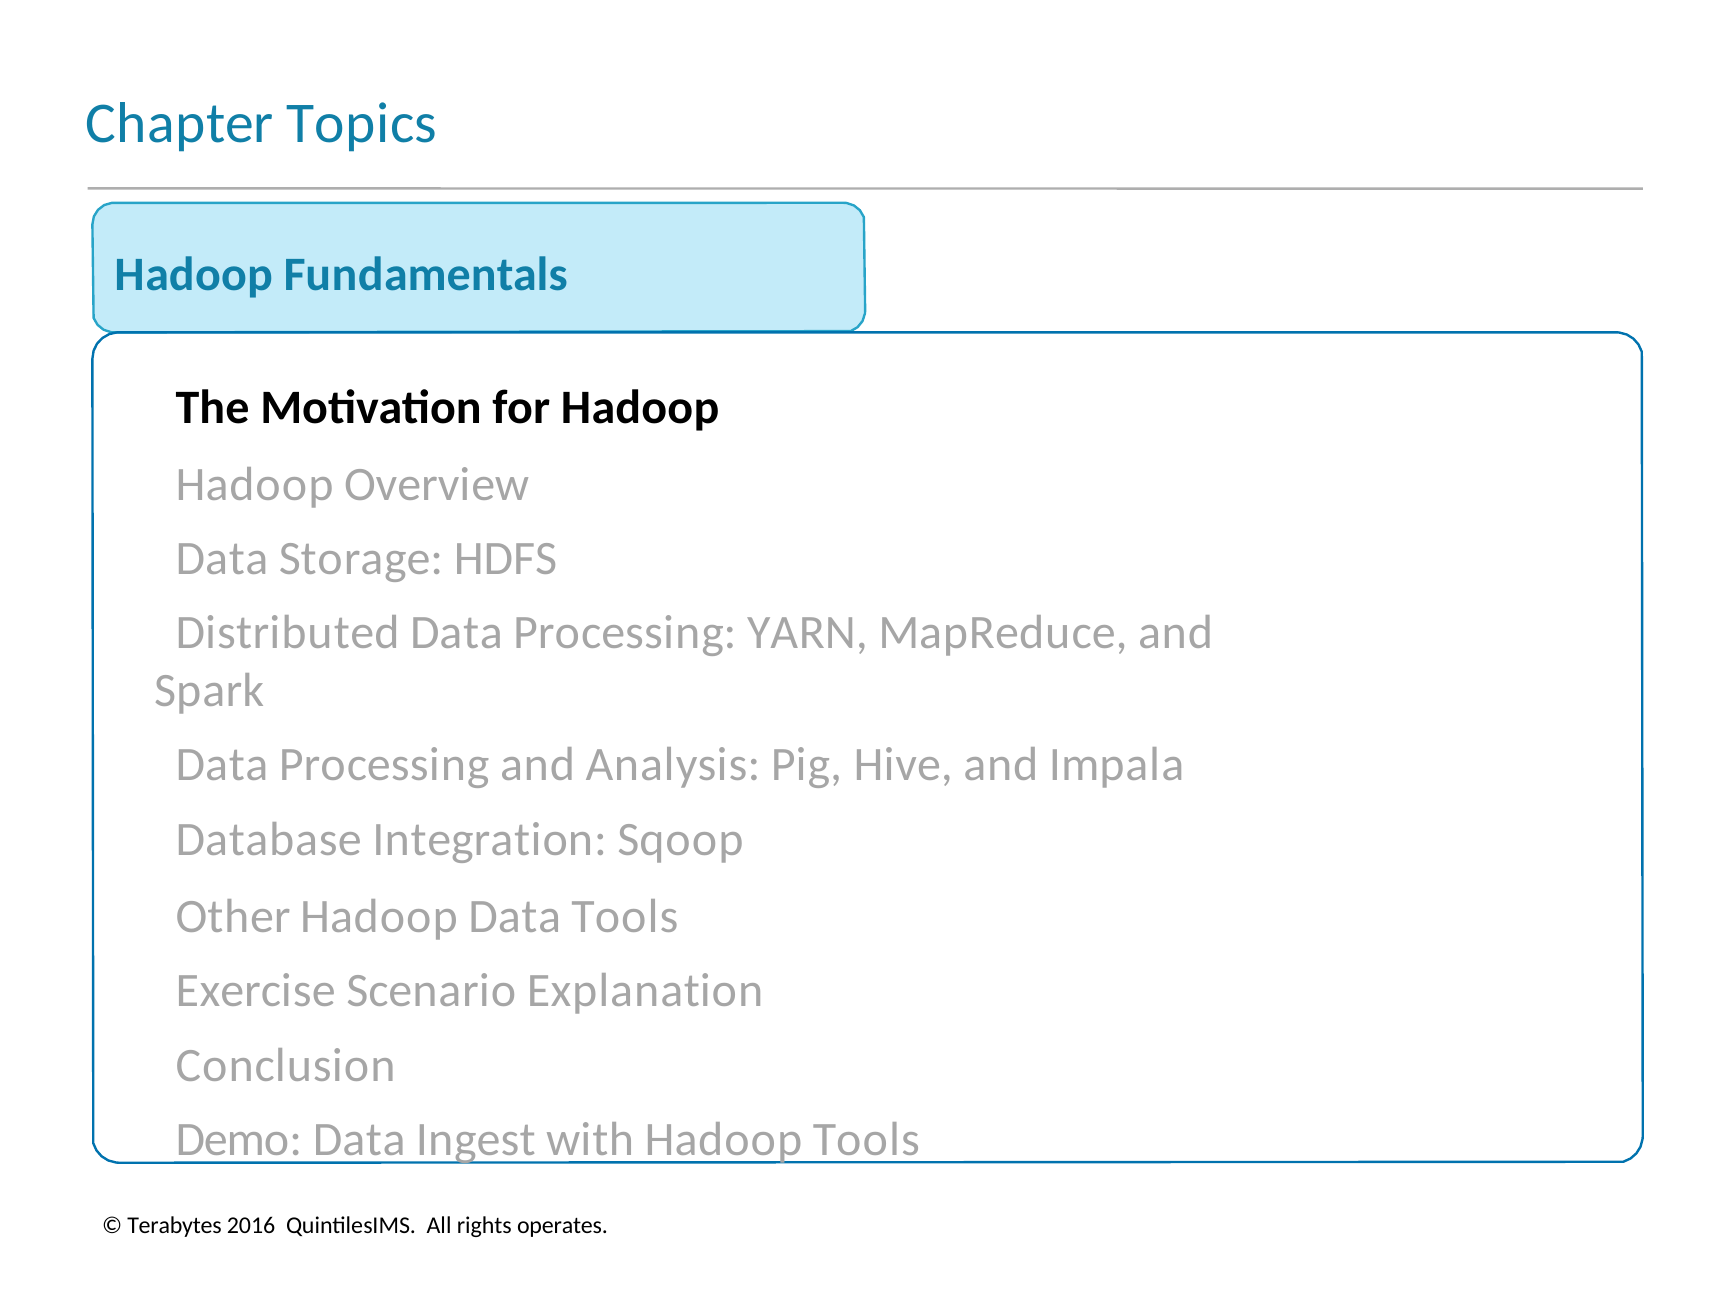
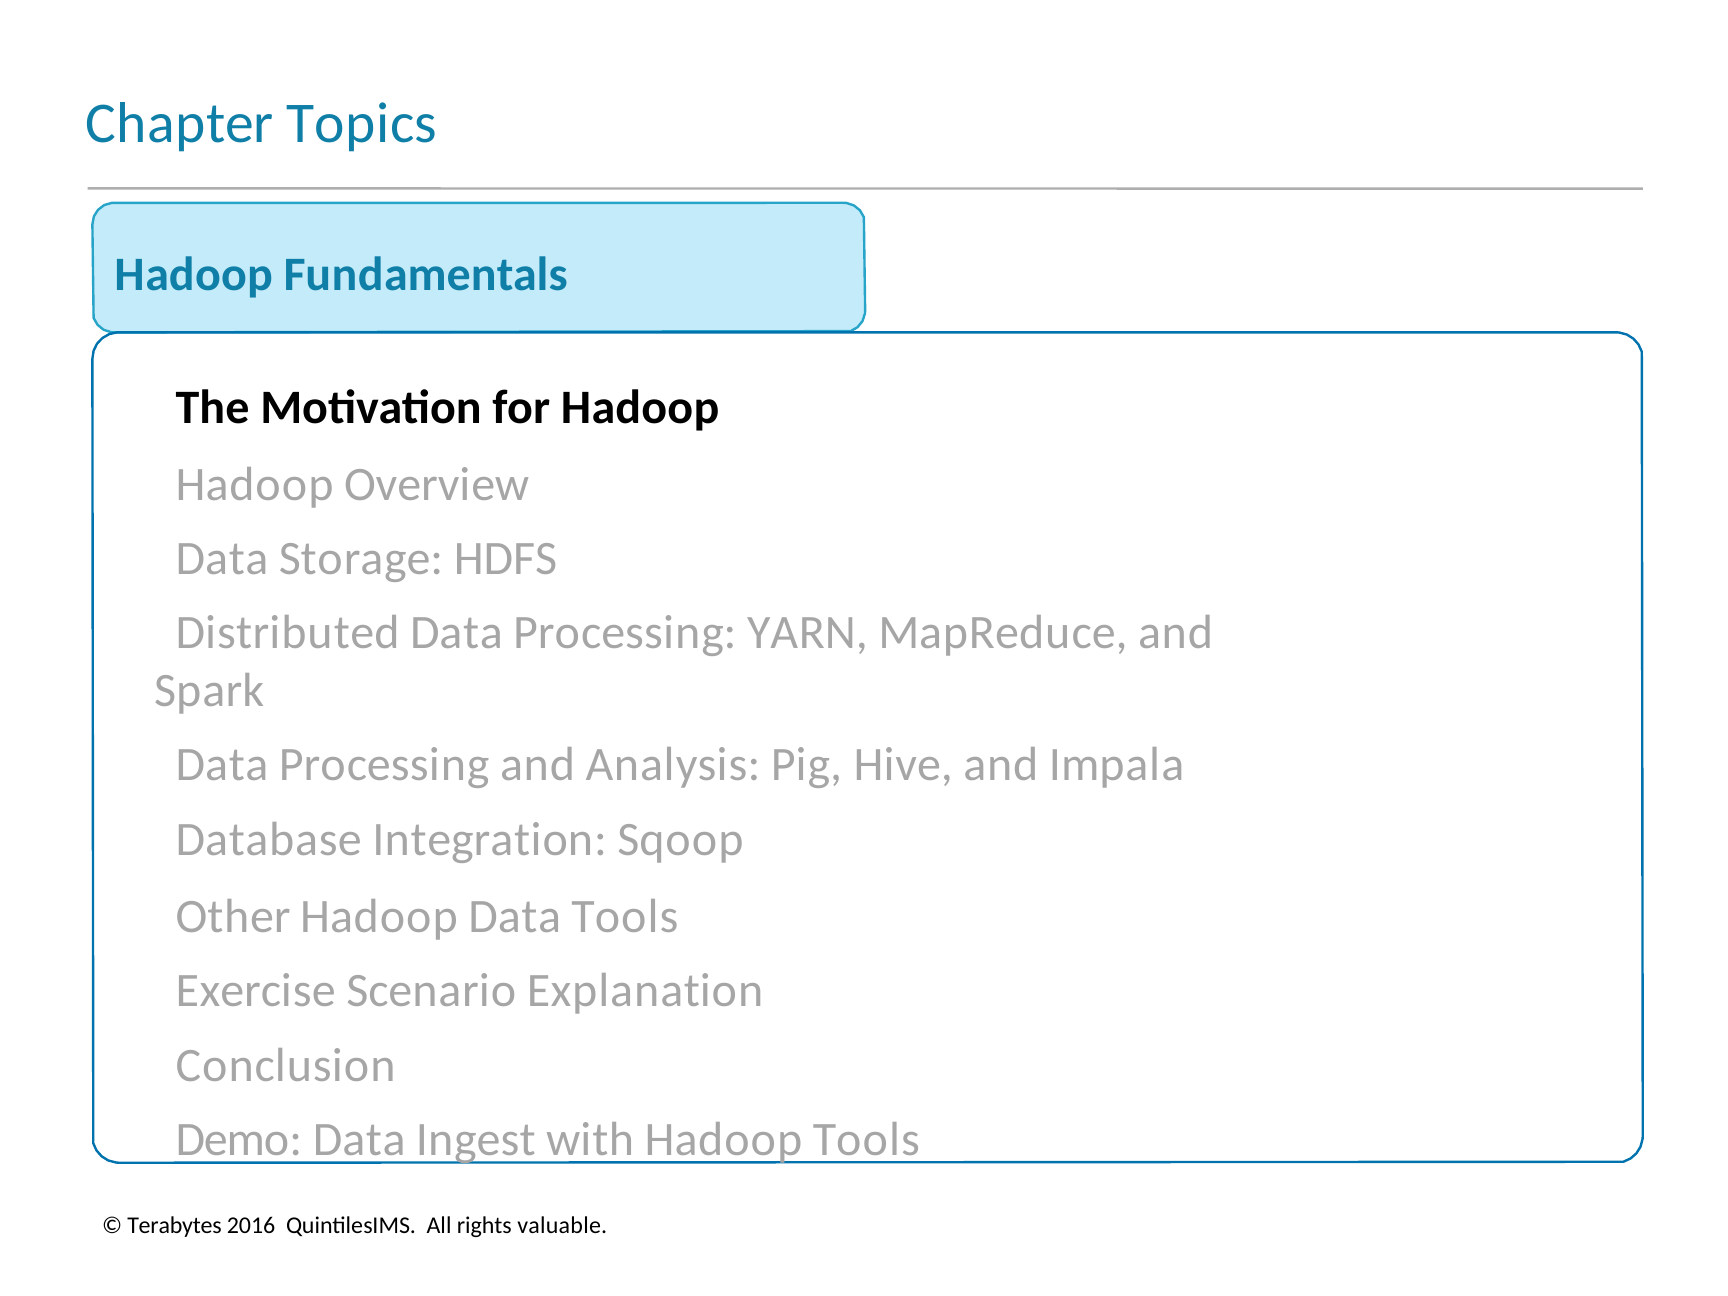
operates: operates -> valuable
